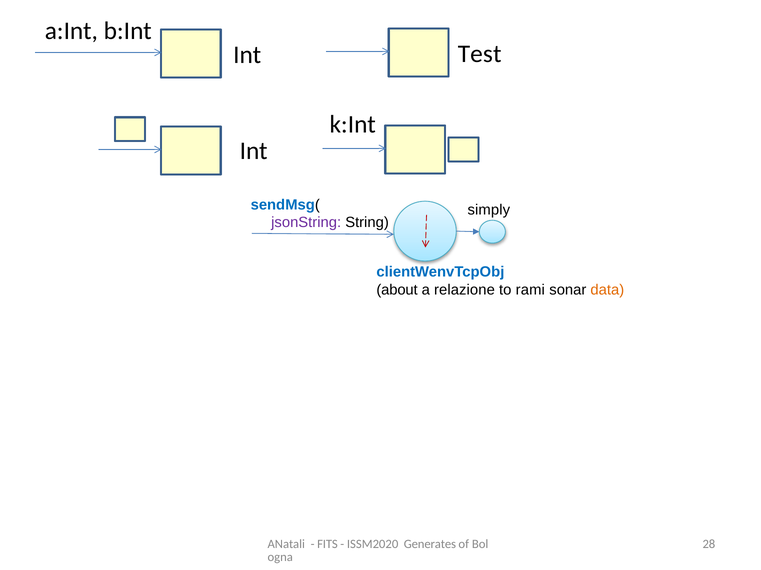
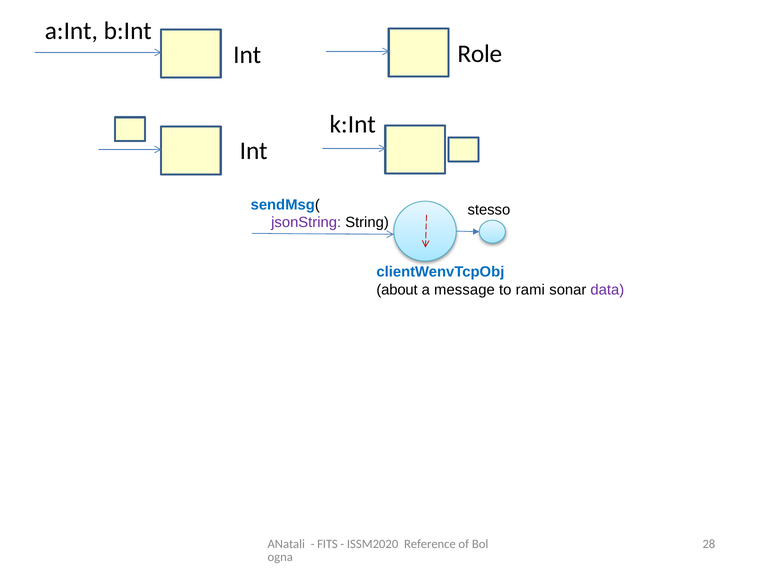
Test: Test -> Role
simply: simply -> stesso
relazione: relazione -> message
data colour: orange -> purple
Generates: Generates -> Reference
